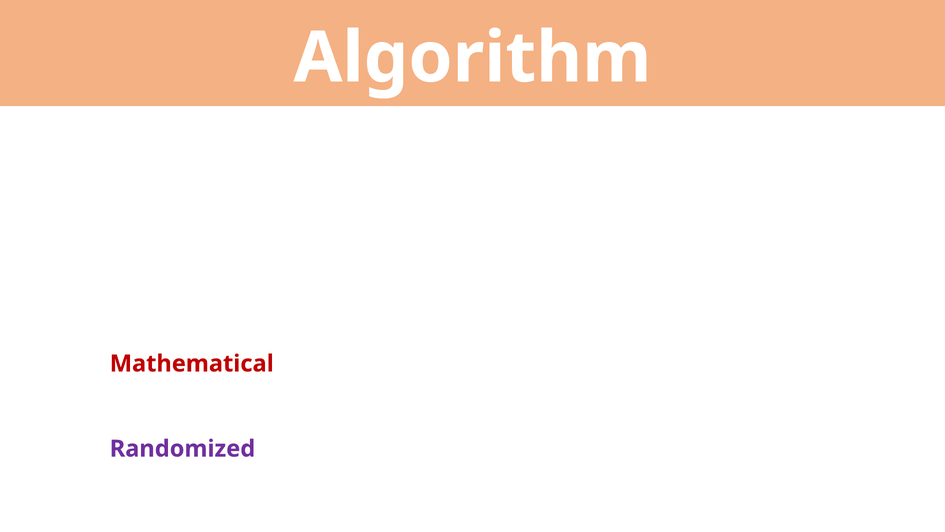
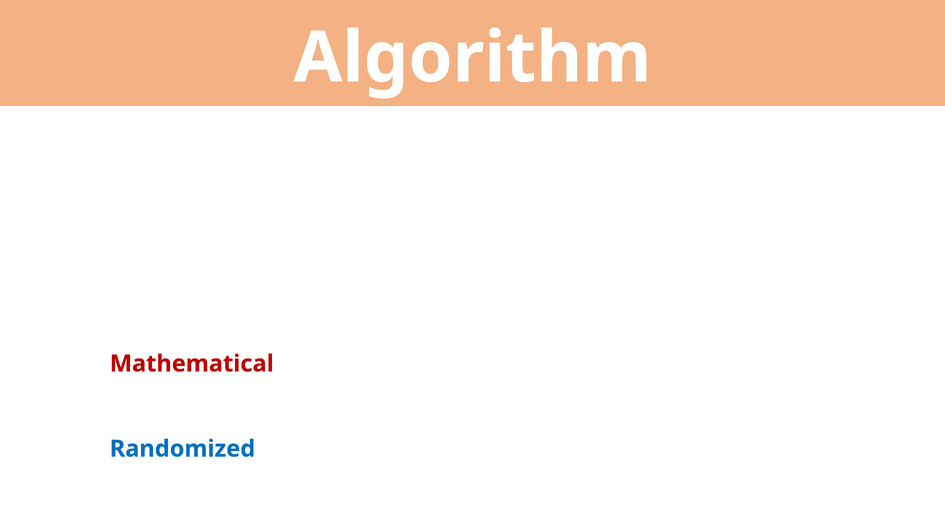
Randomized colour: purple -> blue
